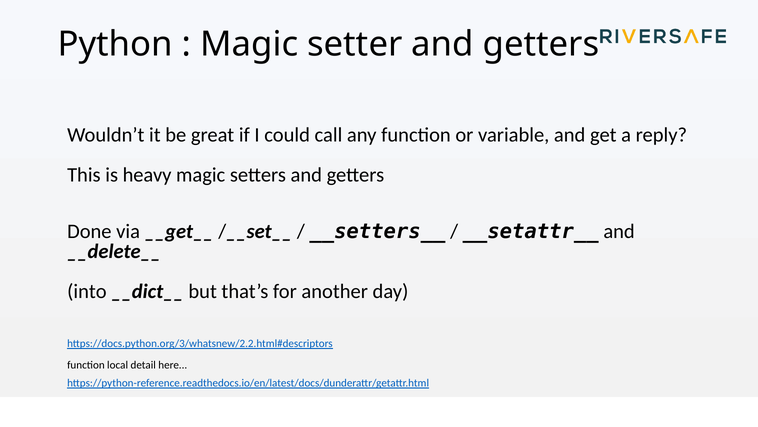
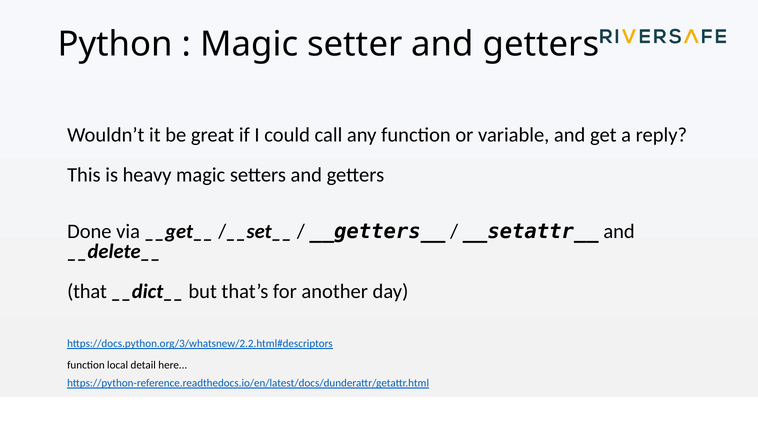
__setters__: __setters__ -> __getters__
into: into -> that
